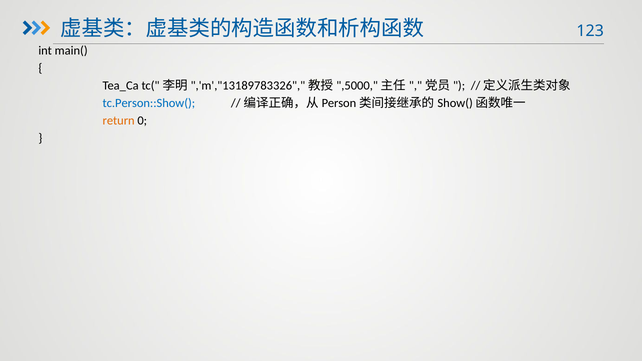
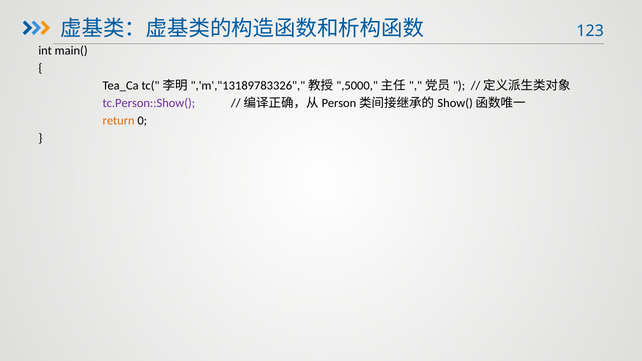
tc.Person::Show( colour: blue -> purple
